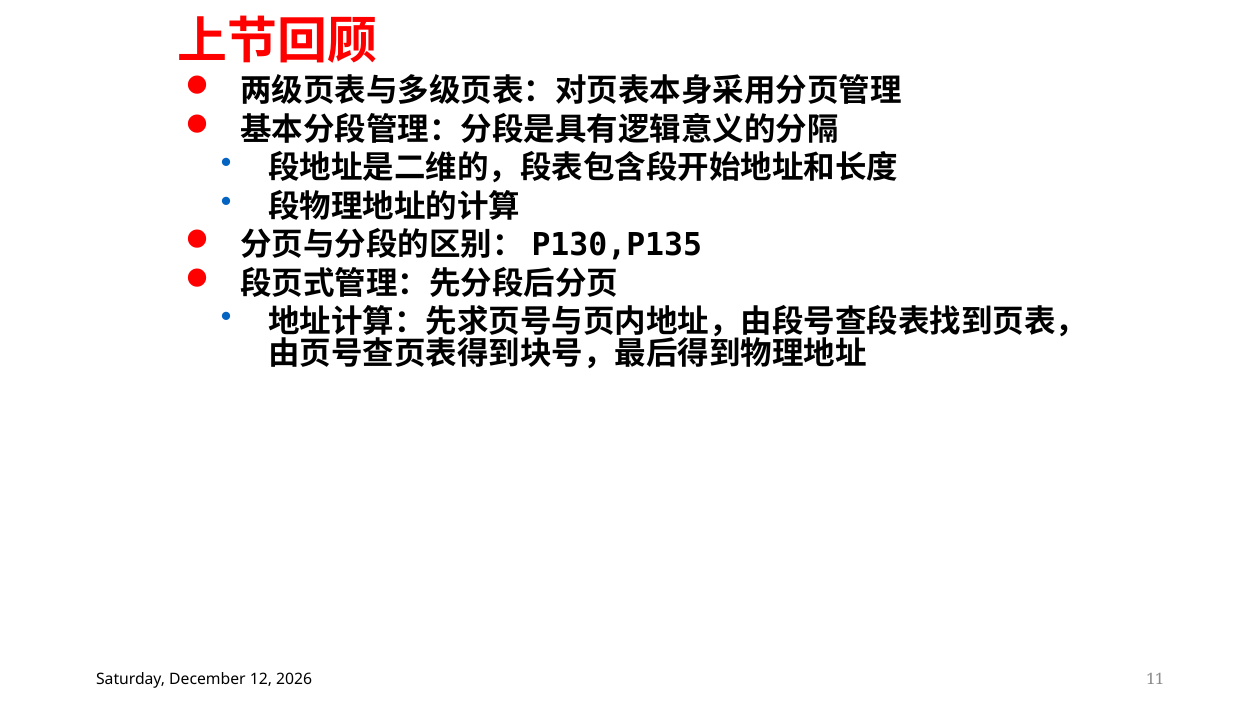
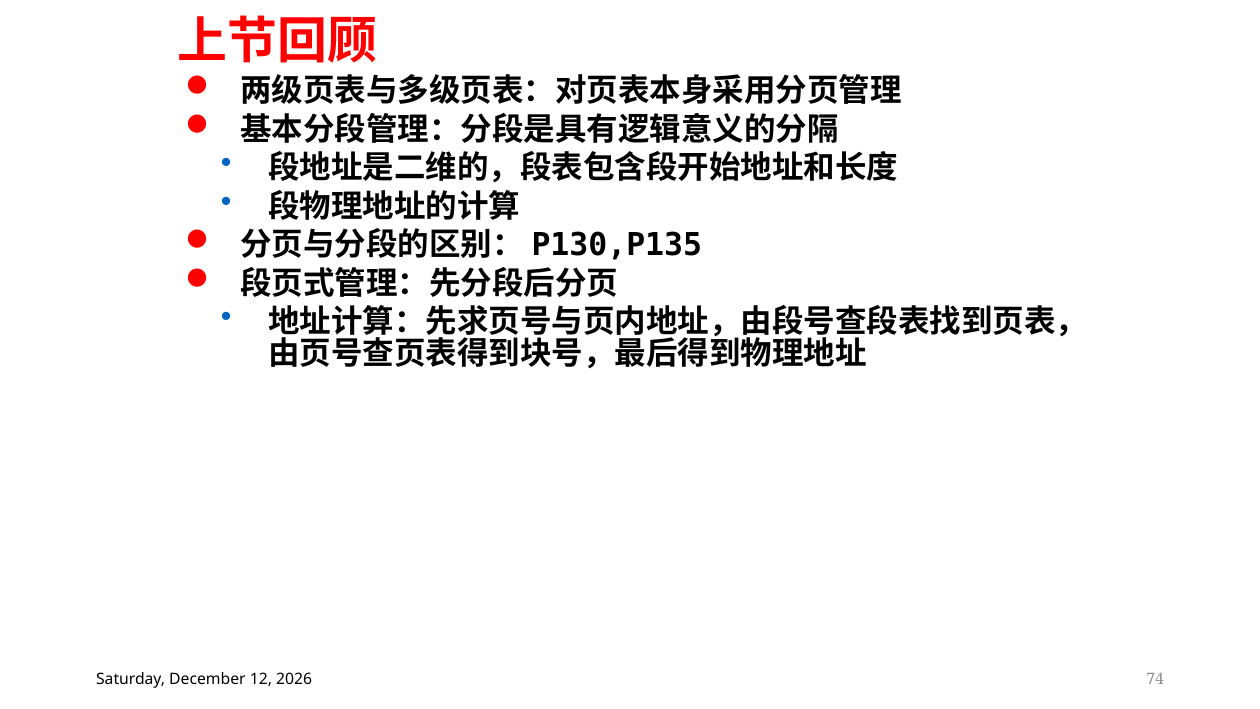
11: 11 -> 74
